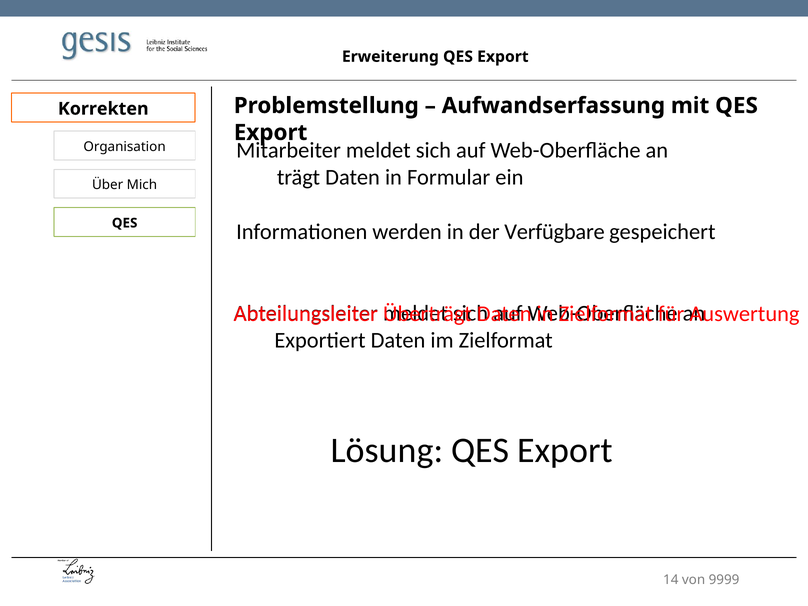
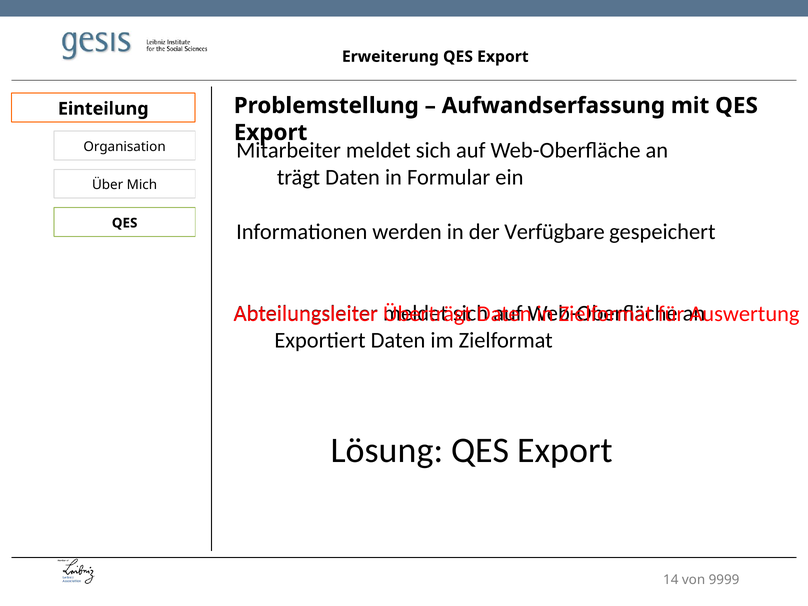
Korrekten: Korrekten -> Einteilung
